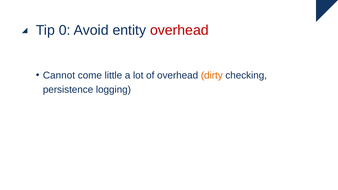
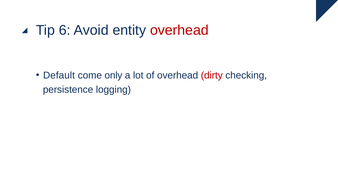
0: 0 -> 6
Cannot: Cannot -> Default
little: little -> only
dirty colour: orange -> red
